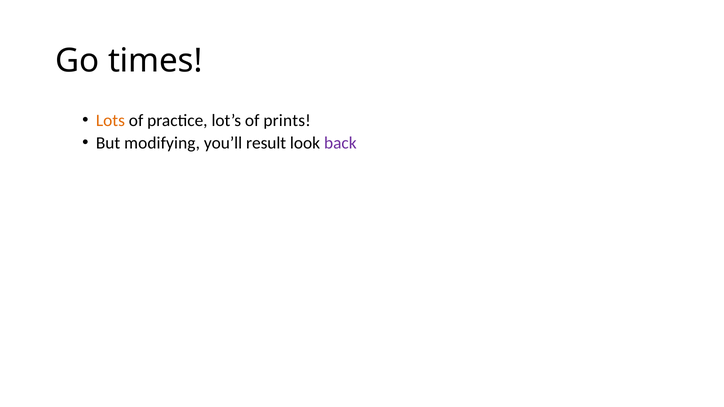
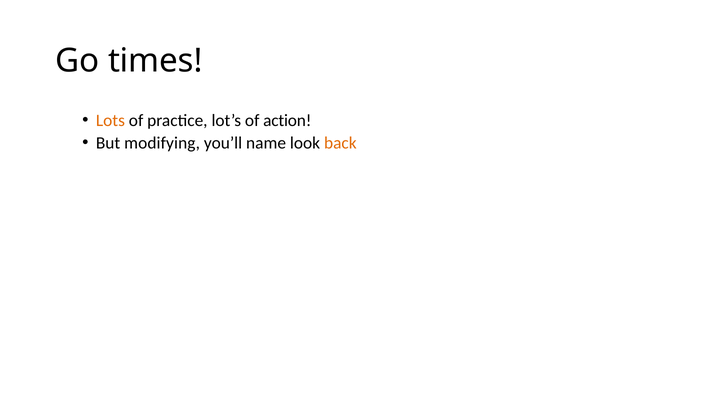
prints: prints -> action
result: result -> name
back colour: purple -> orange
